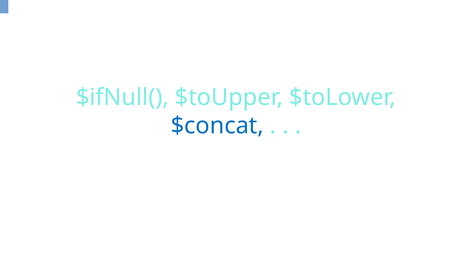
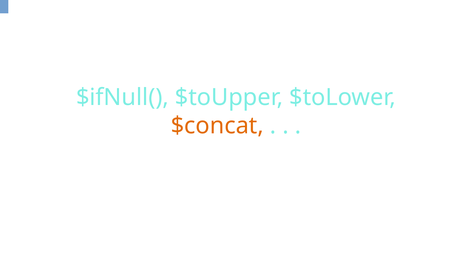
$concat colour: blue -> orange
